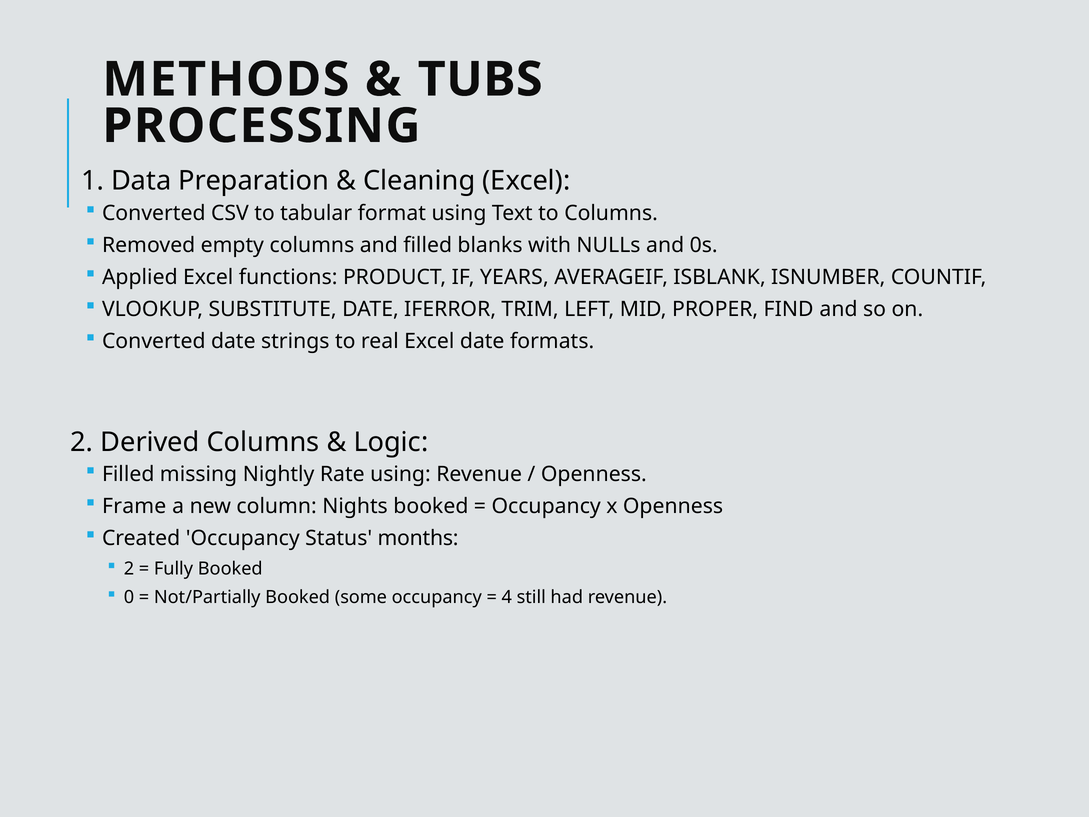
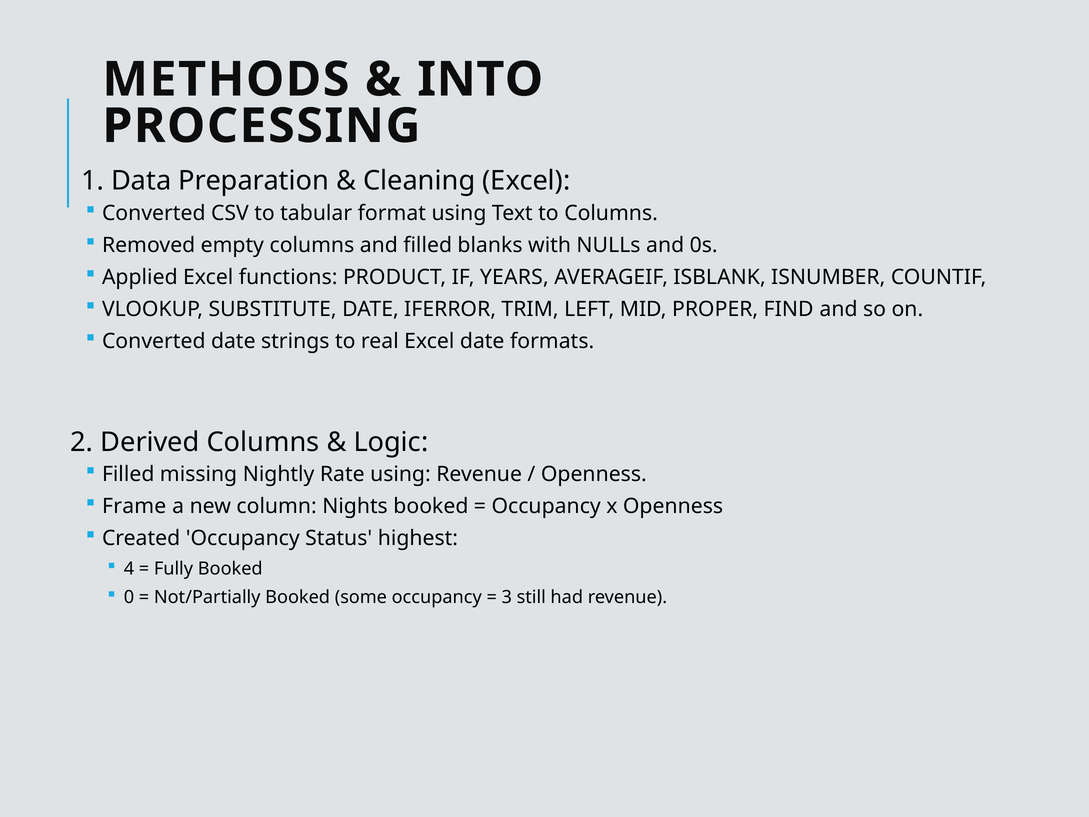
TUBS: TUBS -> INTO
months: months -> highest
2 at (129, 569): 2 -> 4
4: 4 -> 3
